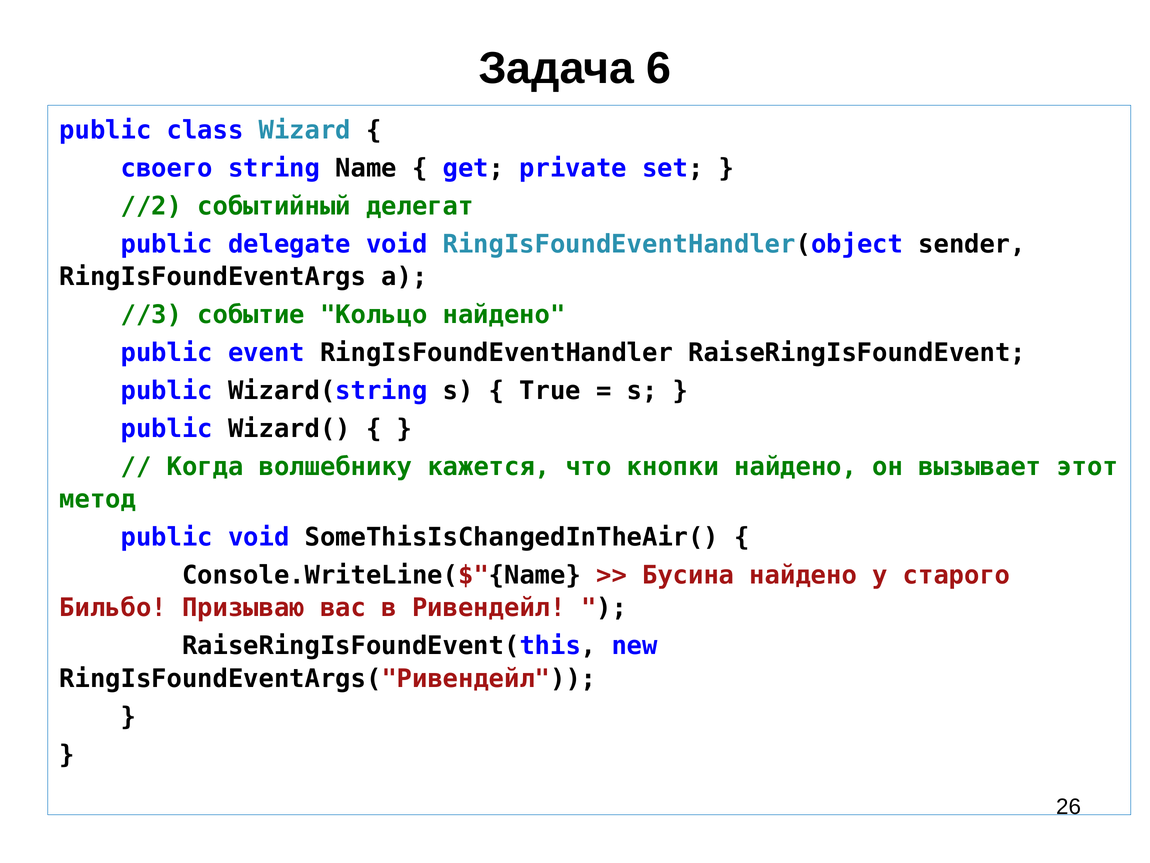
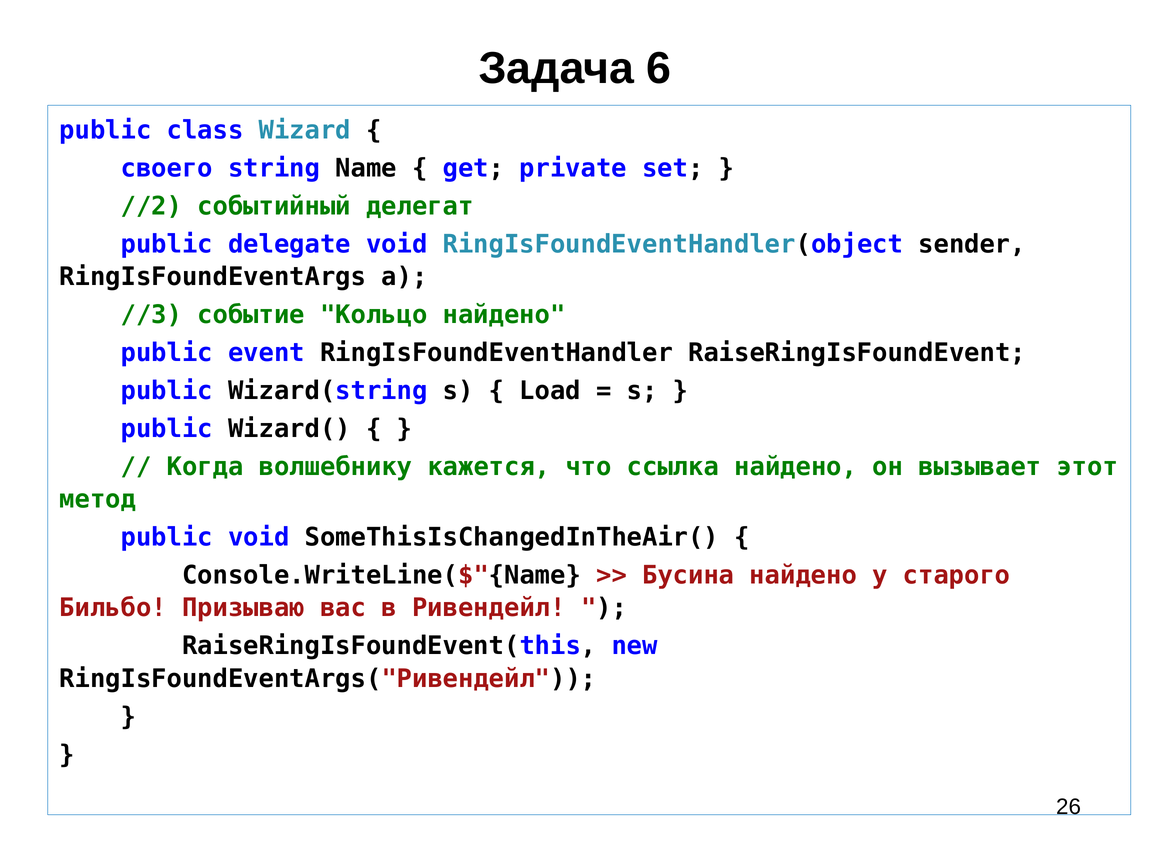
True: True -> Load
кнопки: кнопки -> ссылка
